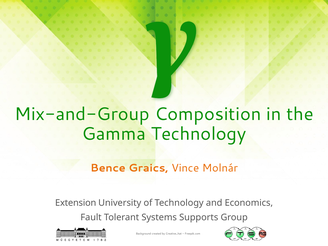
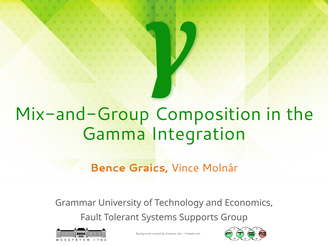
Gamma Technology: Technology -> Integration
Extension: Extension -> Grammar
